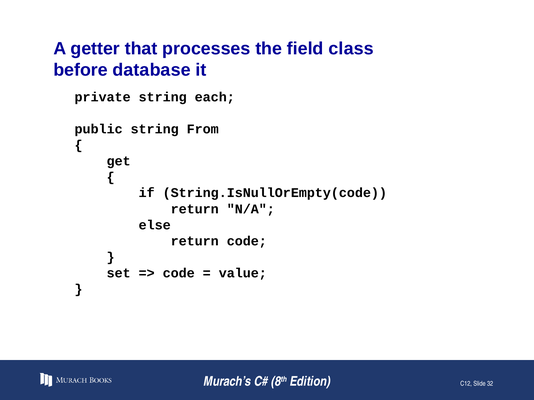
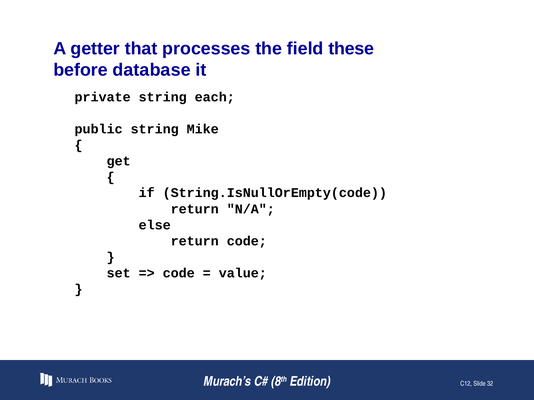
class: class -> these
From: From -> Mike
